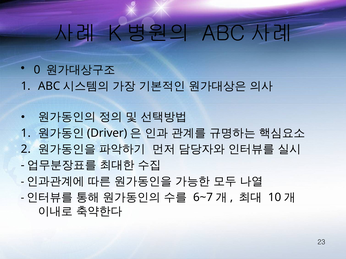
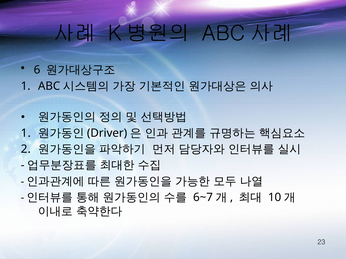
0: 0 -> 6
